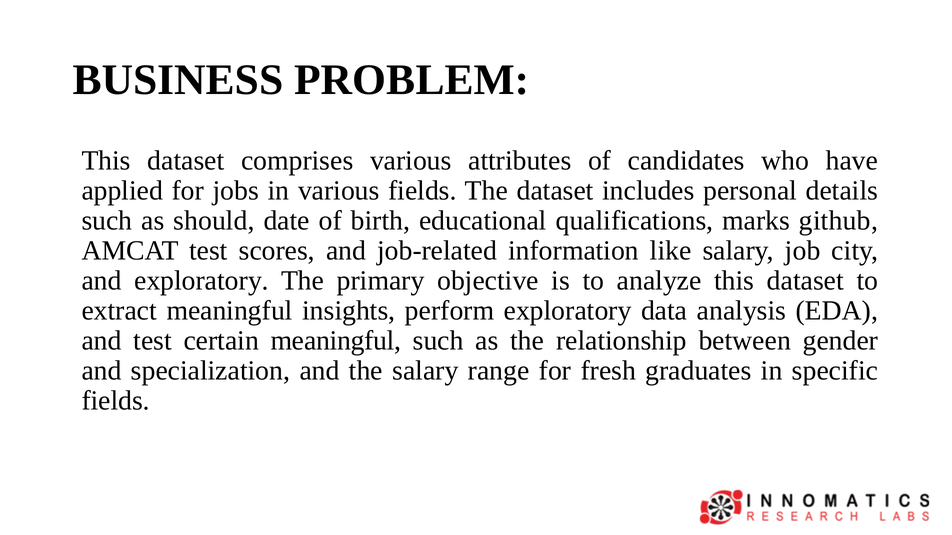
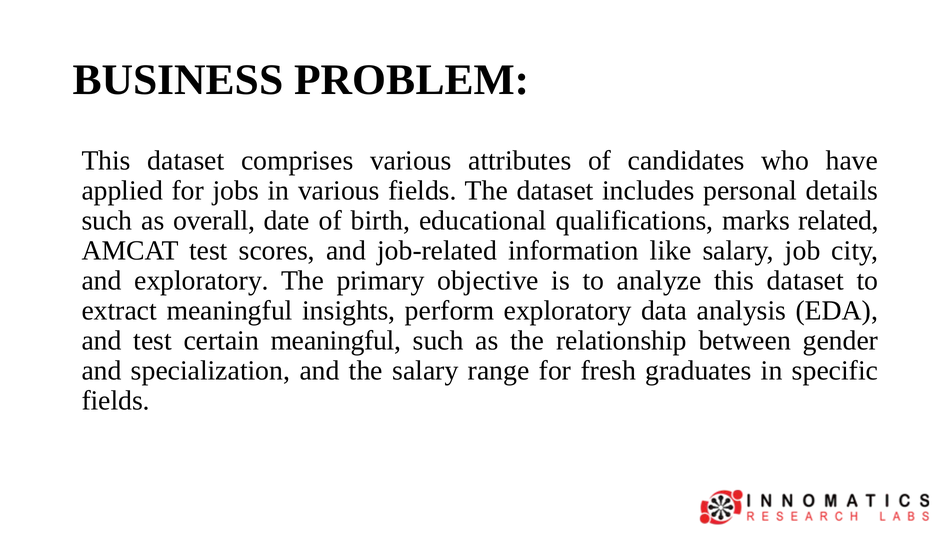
should: should -> overall
github: github -> related
